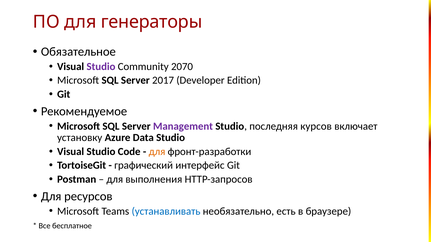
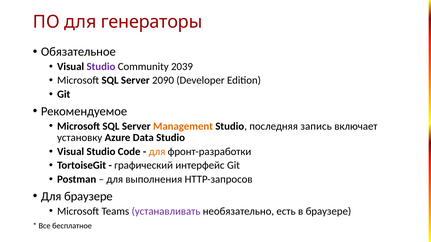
2070: 2070 -> 2039
2017: 2017 -> 2090
Management colour: purple -> orange
курсов: курсов -> запись
Для ресурсов: ресурсов -> браузере
устанавливать colour: blue -> purple
